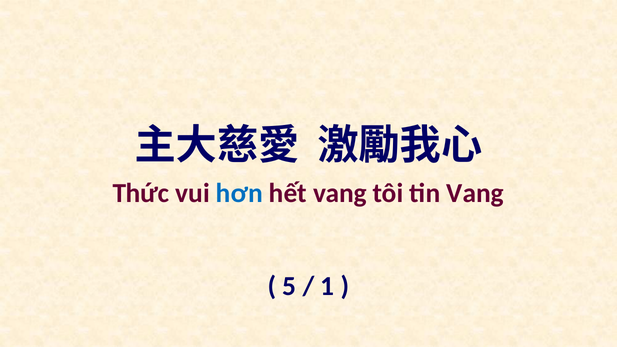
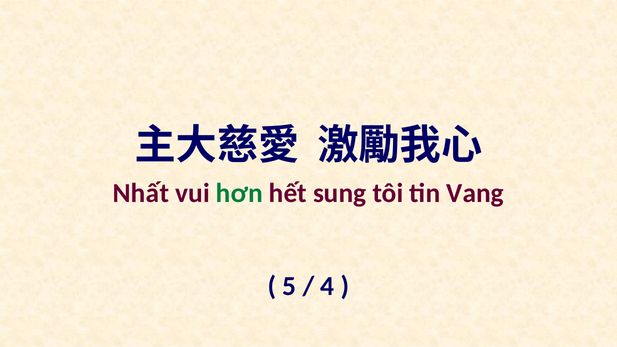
Thức: Thức -> Nhất
hơn colour: blue -> green
hết vang: vang -> sung
1: 1 -> 4
